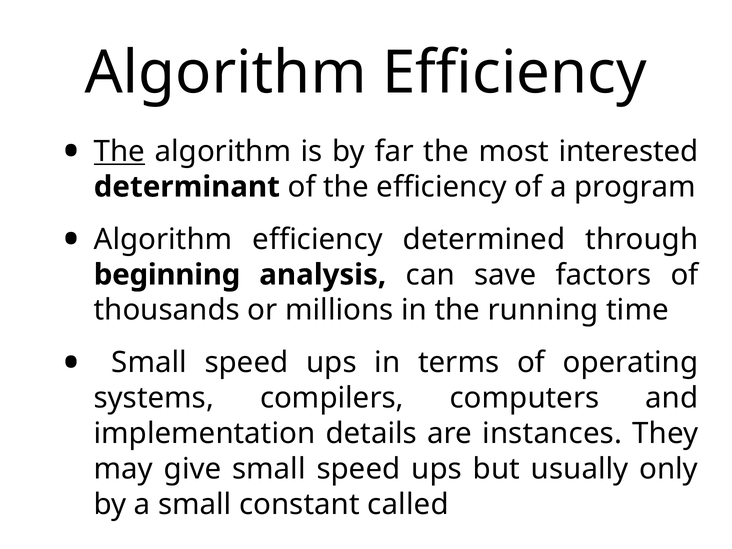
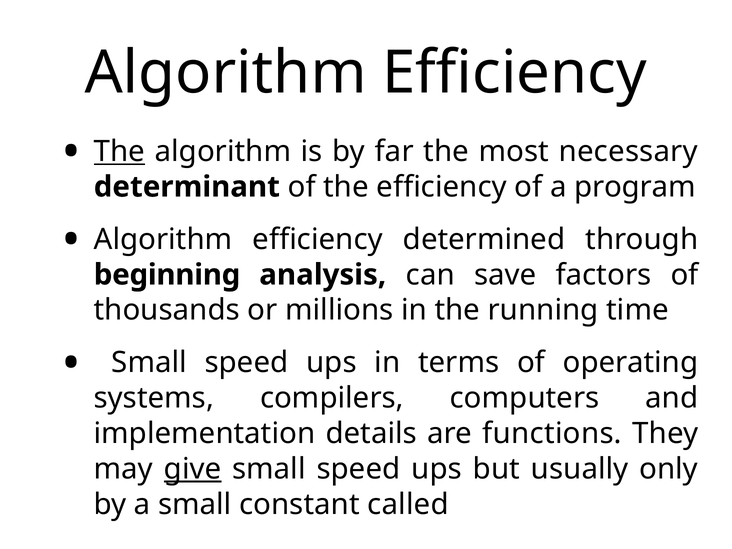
interested: interested -> necessary
instances: instances -> functions
give underline: none -> present
